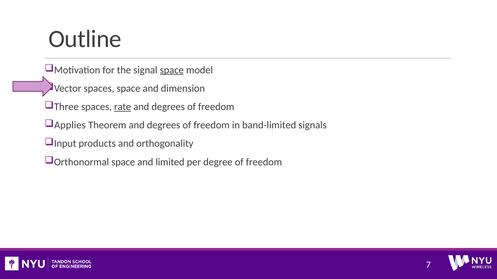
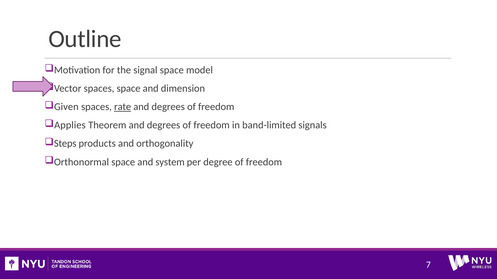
space at (172, 70) underline: present -> none
Three: Three -> Given
Input: Input -> Steps
limited: limited -> system
